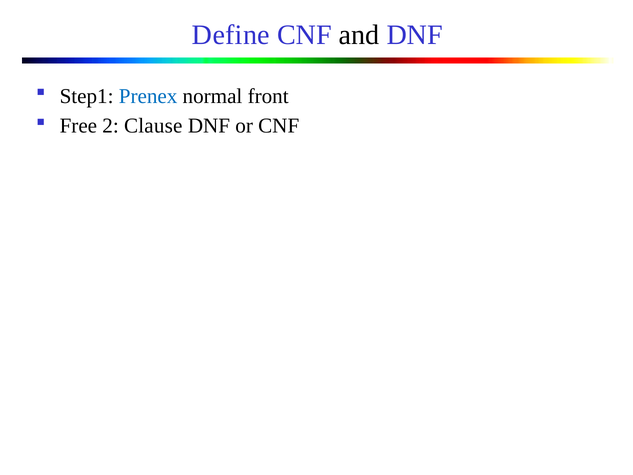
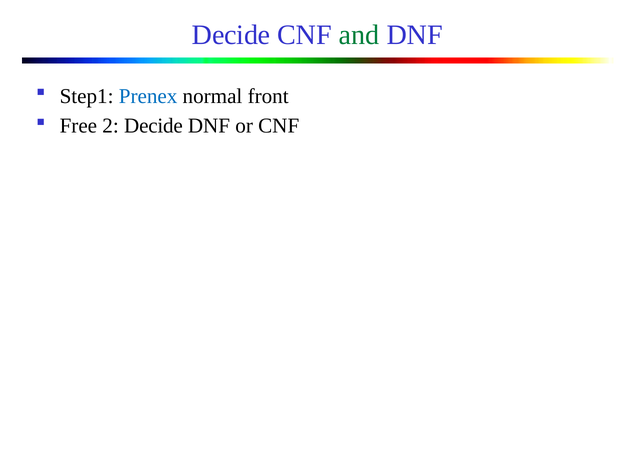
Define at (231, 35): Define -> Decide
and colour: black -> green
2 Clause: Clause -> Decide
